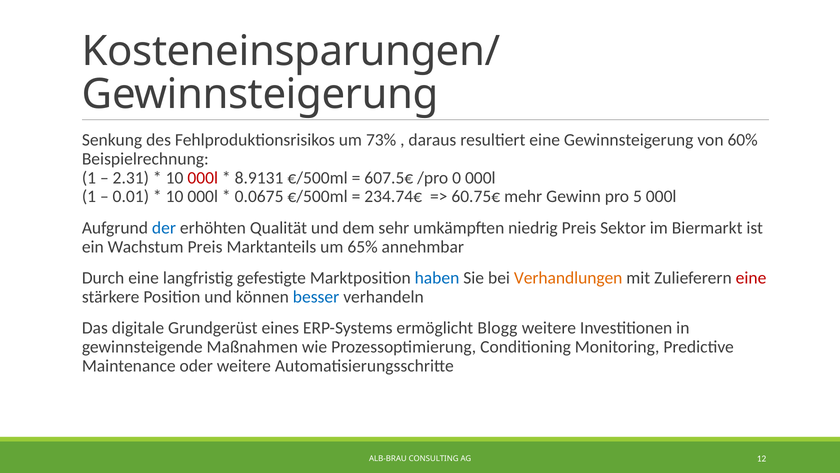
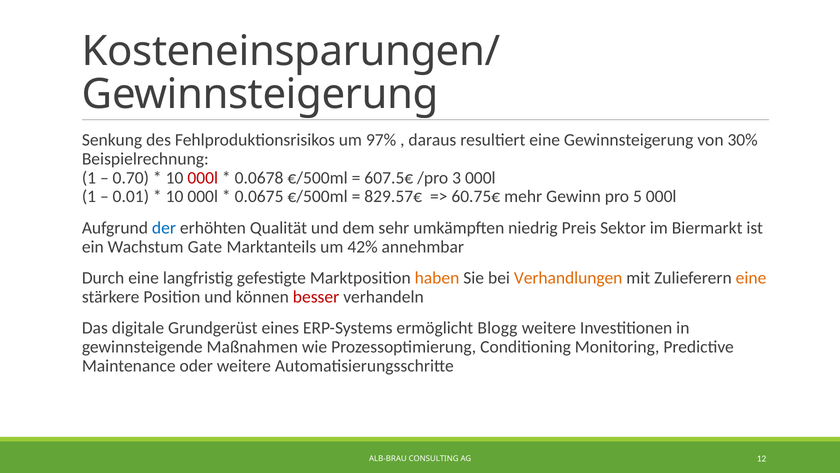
73%: 73% -> 97%
60%: 60% -> 30%
2.31: 2.31 -> 0.70
8.9131: 8.9131 -> 0.0678
0: 0 -> 3
234.74€: 234.74€ -> 829.57€
Wachstum Preis: Preis -> Gate
65%: 65% -> 42%
haben colour: blue -> orange
eine at (751, 278) colour: red -> orange
besser colour: blue -> red
